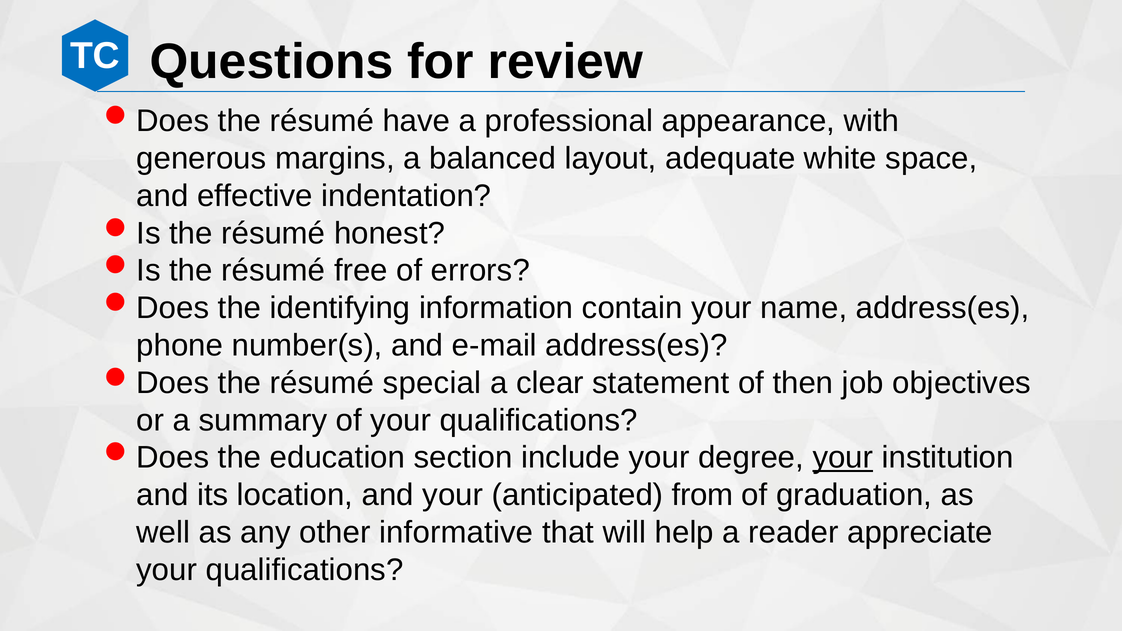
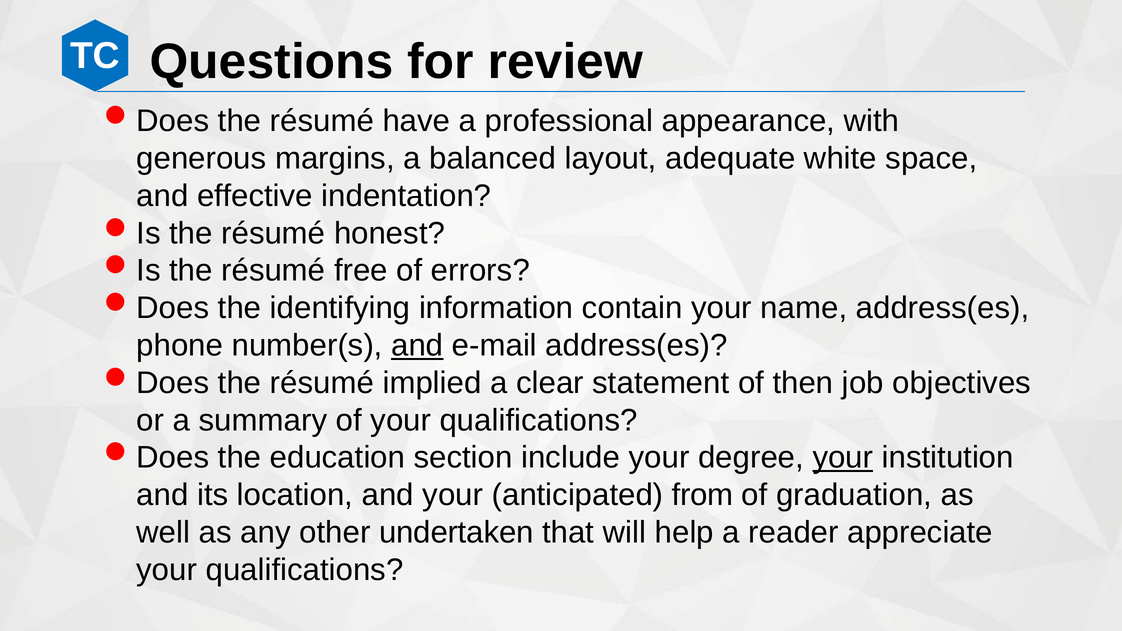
and at (417, 346) underline: none -> present
special: special -> implied
informative: informative -> undertaken
